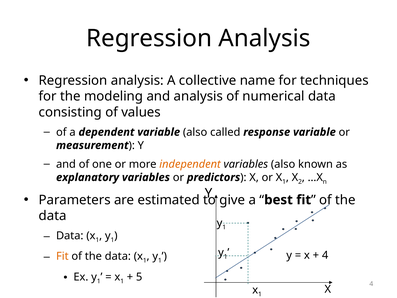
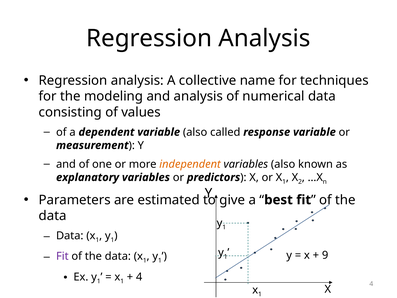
Fit at (62, 256) colour: orange -> purple
4 at (325, 255): 4 -> 9
5 at (139, 277): 5 -> 4
